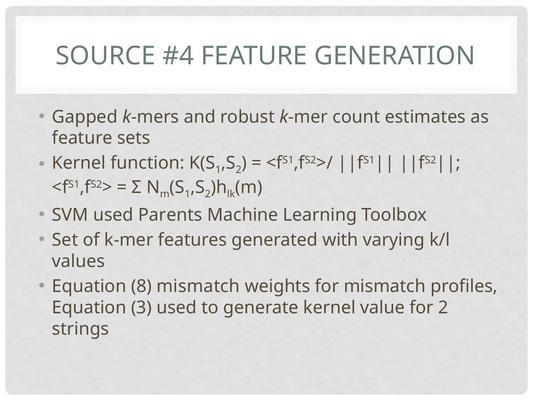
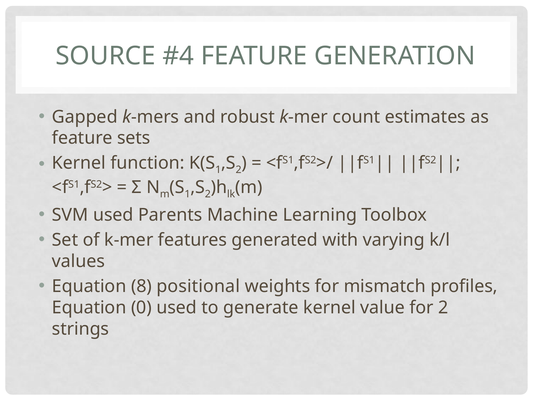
8 mismatch: mismatch -> positional
3: 3 -> 0
